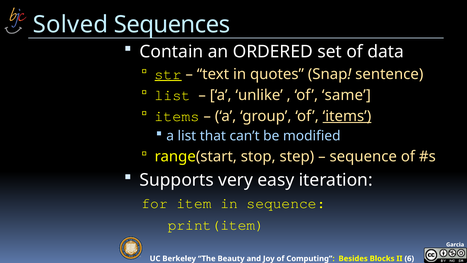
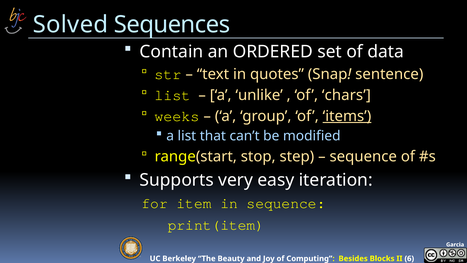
str underline: present -> none
same: same -> chars
items at (177, 116): items -> weeks
